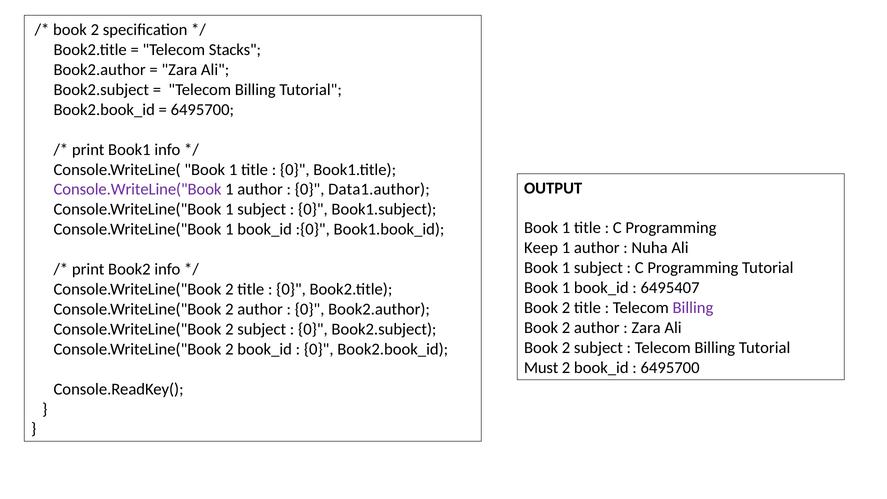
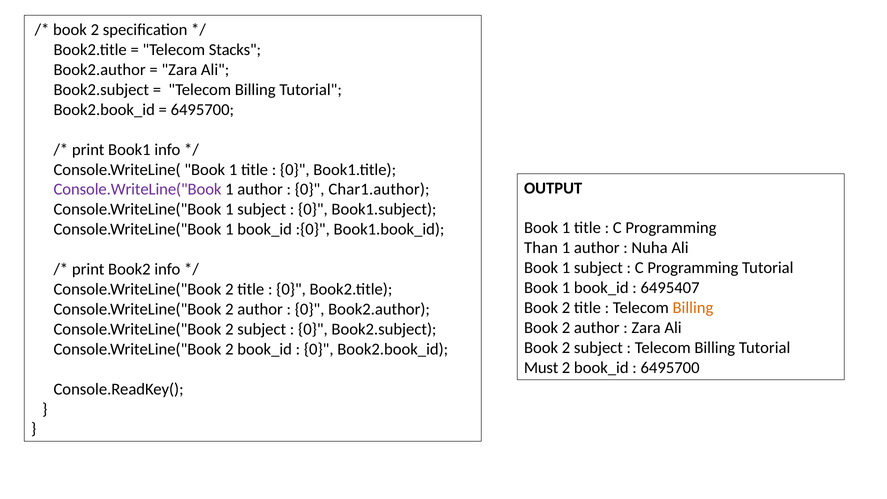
Data1.author: Data1.author -> Char1.author
Keep: Keep -> Than
Billing at (693, 308) colour: purple -> orange
